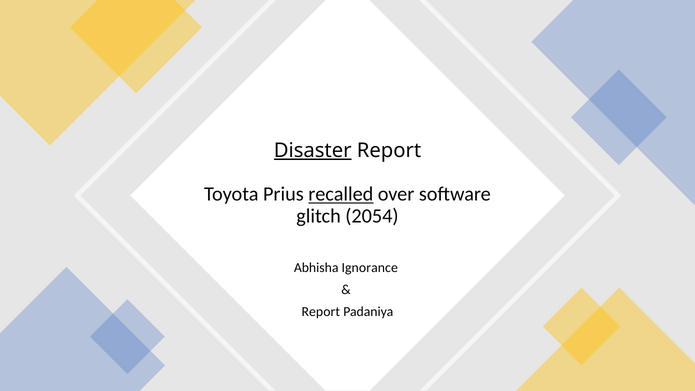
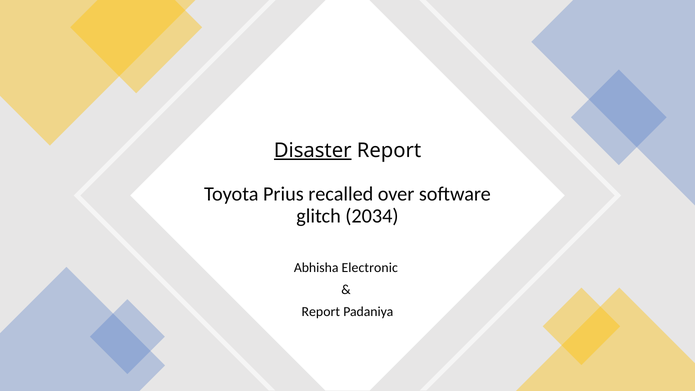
recalled underline: present -> none
2054: 2054 -> 2034
Ignorance: Ignorance -> Electronic
